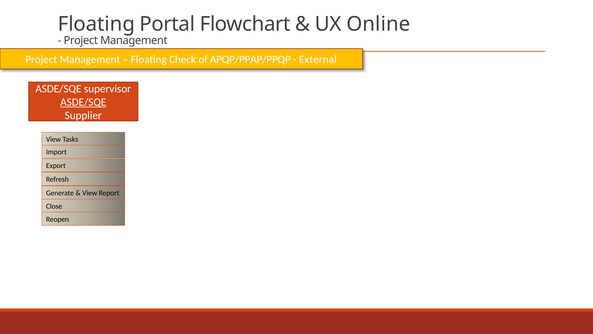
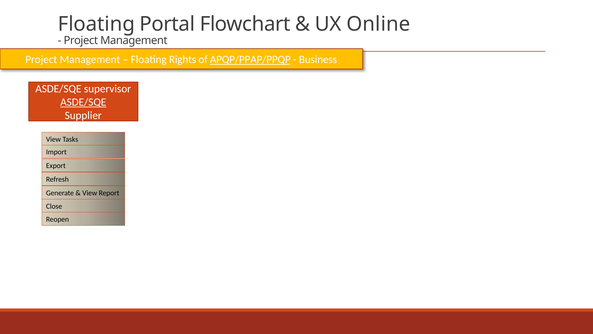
Check: Check -> Rights
APQP/PPAP/PPQP underline: none -> present
External: External -> Business
